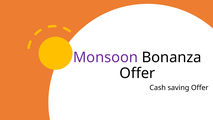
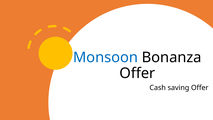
Monsoon colour: purple -> blue
